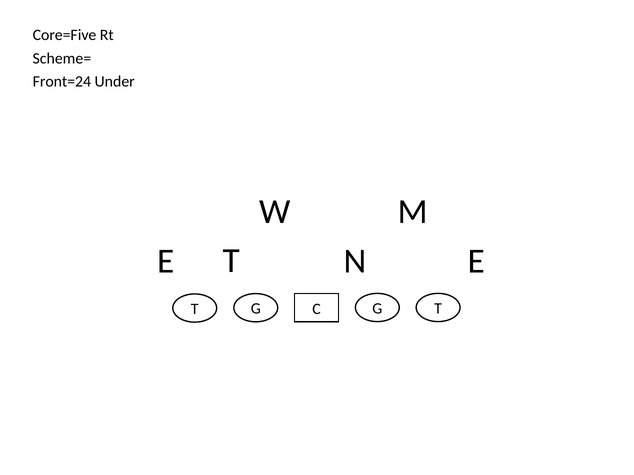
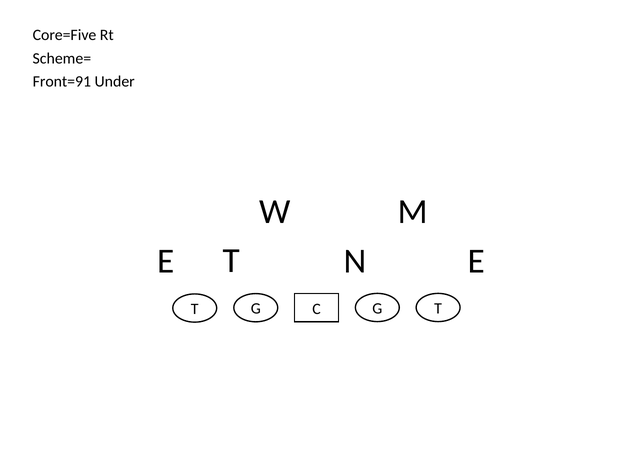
Front=24: Front=24 -> Front=91
